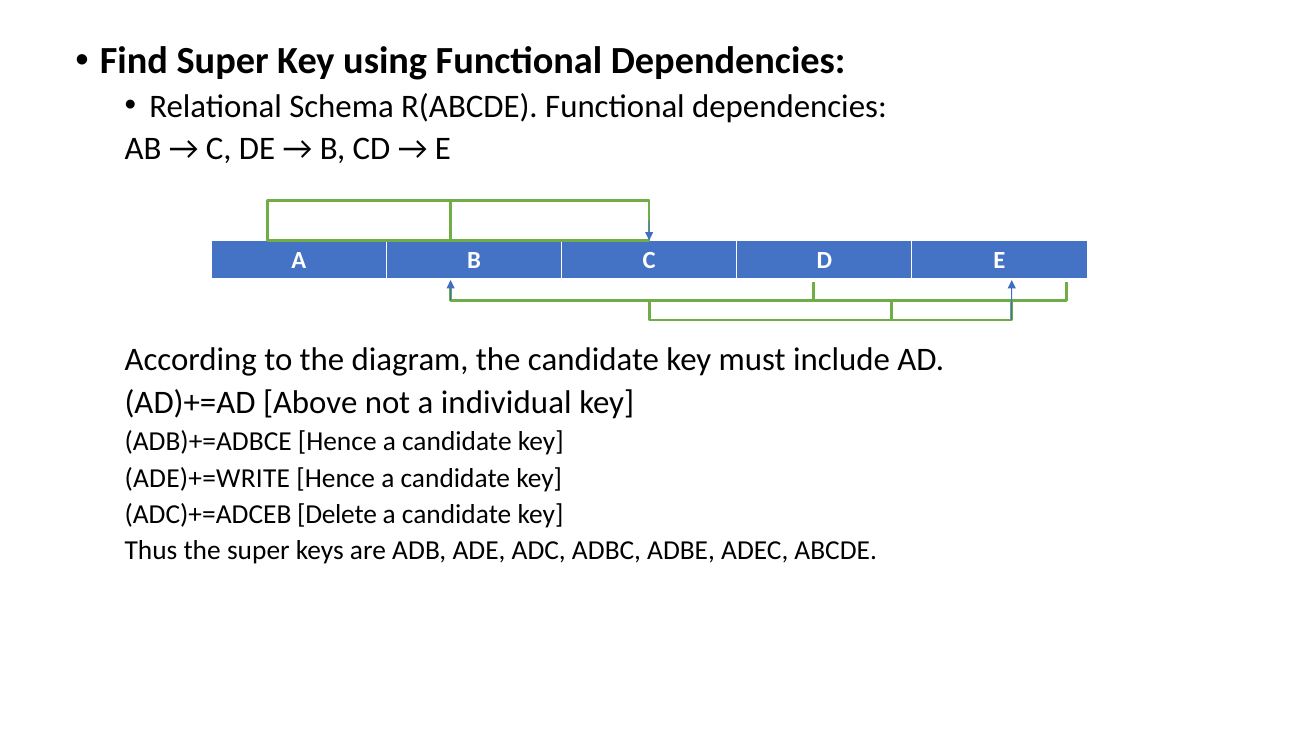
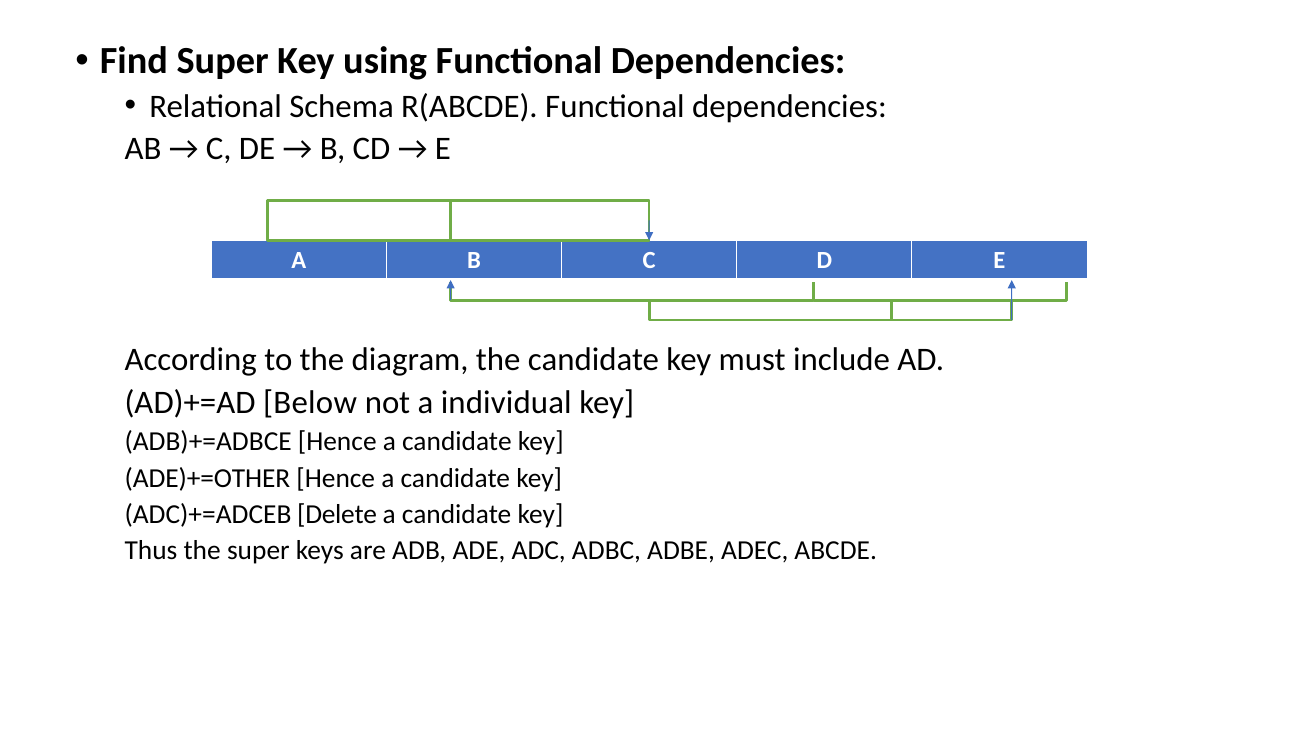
Above: Above -> Below
ADE)+=WRITE: ADE)+=WRITE -> ADE)+=OTHER
